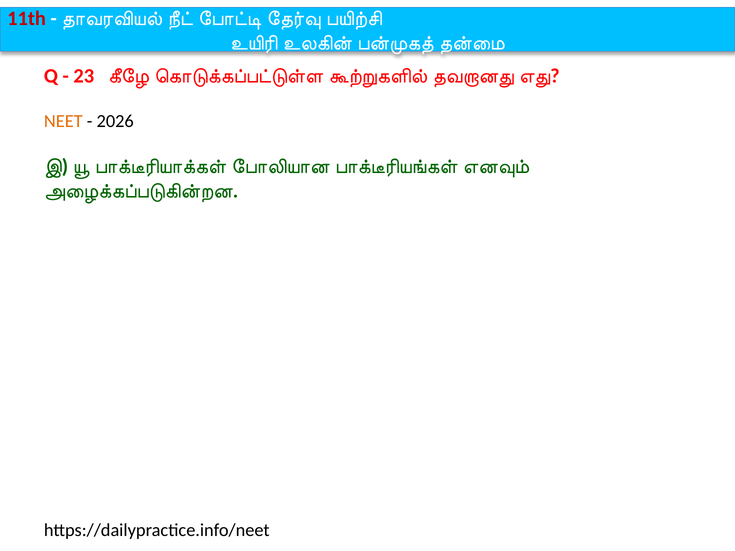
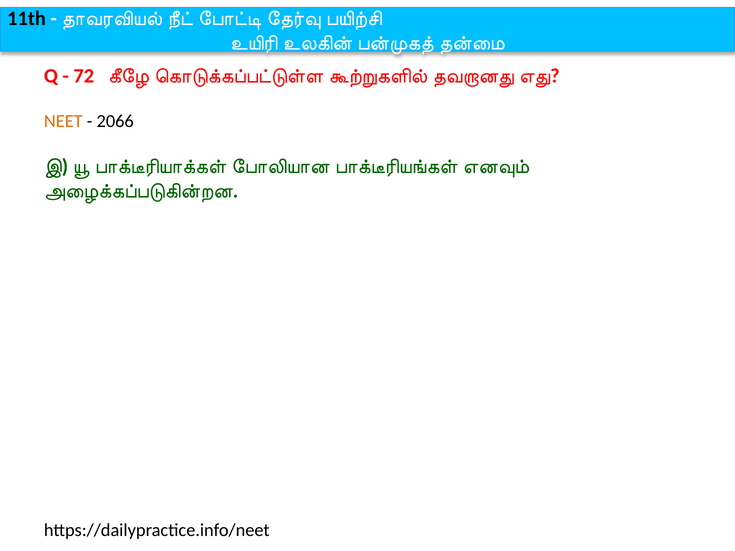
11th colour: red -> black
23: 23 -> 72
2026: 2026 -> 2066
